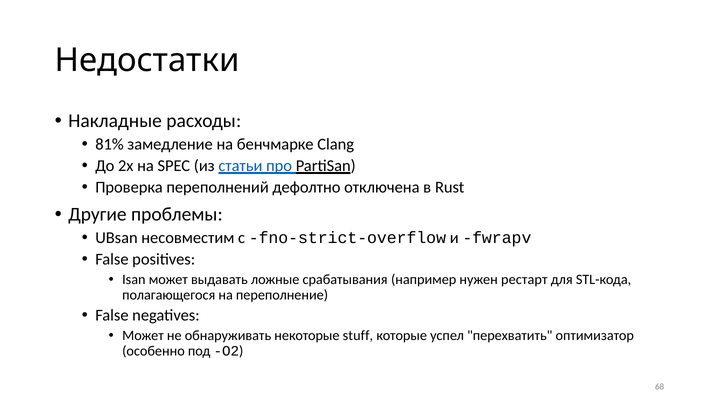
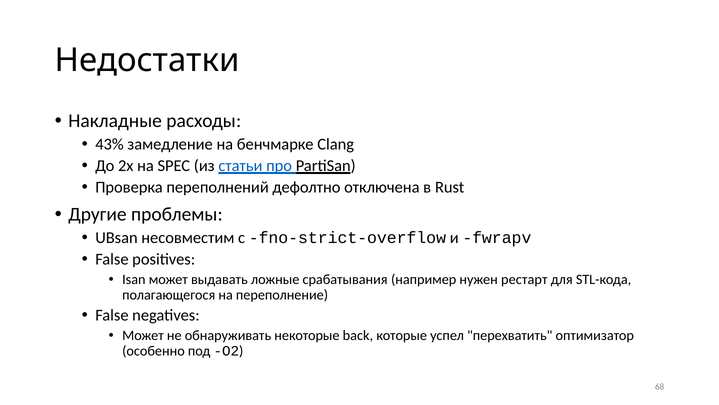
81%: 81% -> 43%
stuff: stuff -> back
